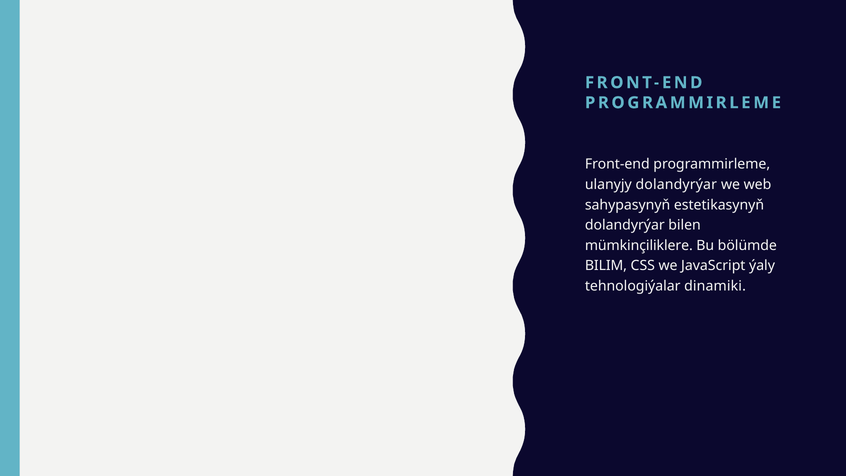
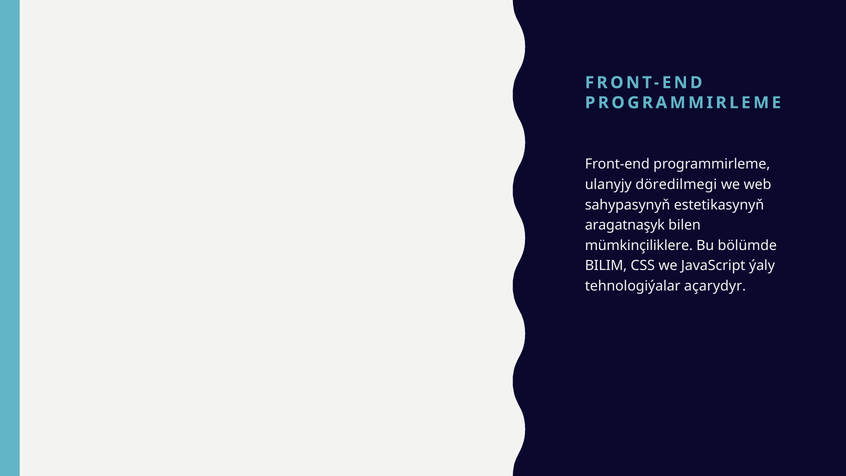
ulanyjy dolandyrýar: dolandyrýar -> döredilmegi
dolandyrýar at (625, 225): dolandyrýar -> aragatnaşyk
dinamiki: dinamiki -> açarydyr
